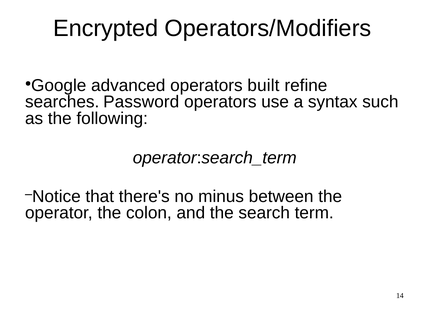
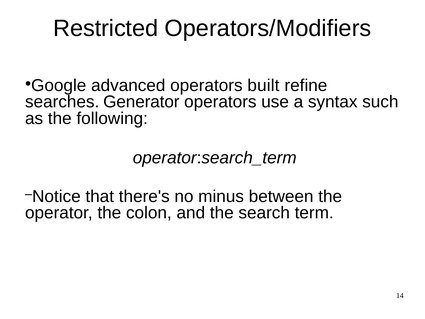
Encrypted: Encrypted -> Restricted
Password: Password -> Generator
